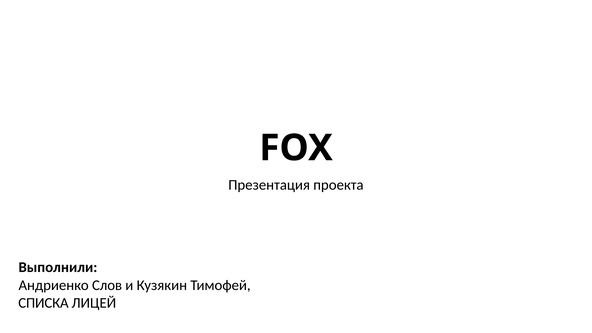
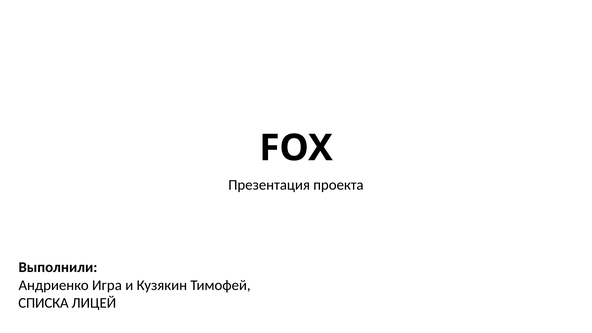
Слов: Слов -> Игра
